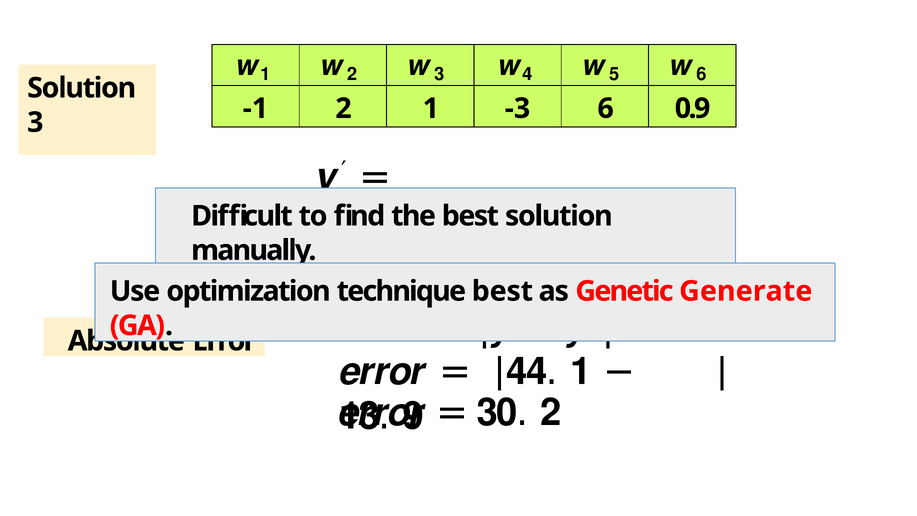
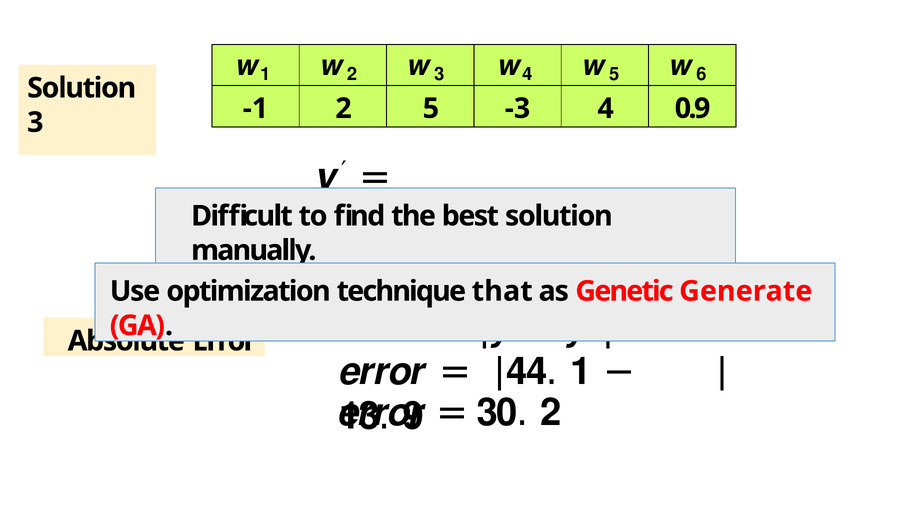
1: 1 -> 5
6: 6 -> 4
technique best: best -> that
